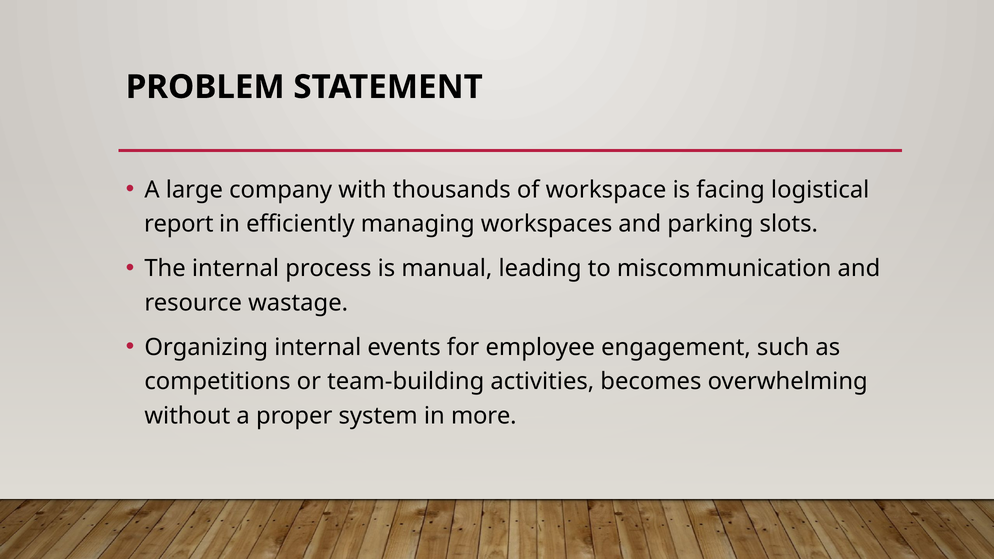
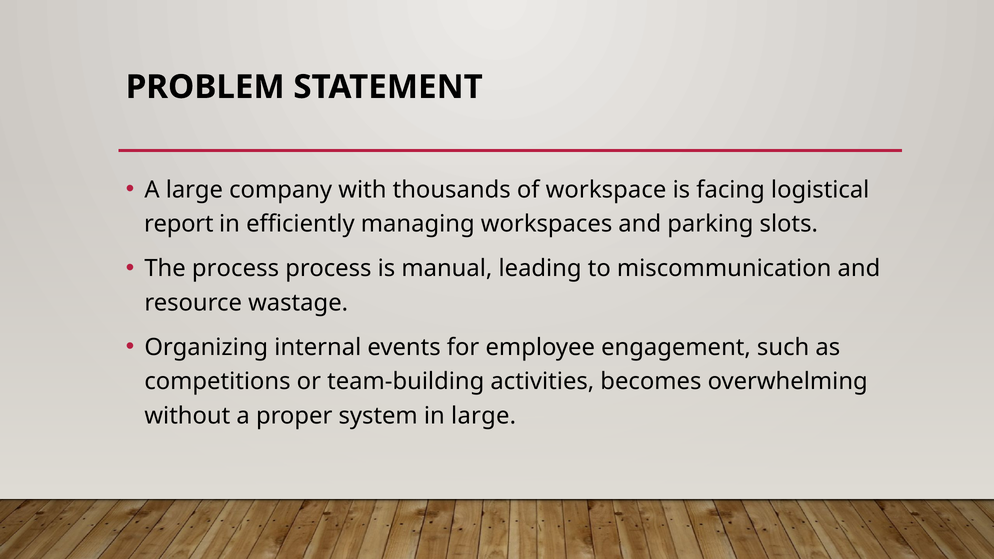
The internal: internal -> process
in more: more -> large
